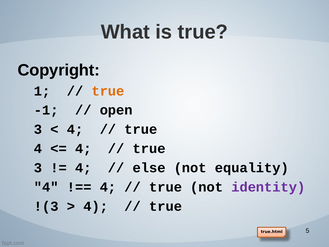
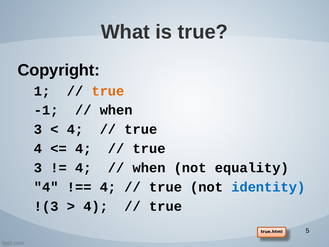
open at (116, 110): open -> when
else at (149, 168): else -> when
identity colour: purple -> blue
